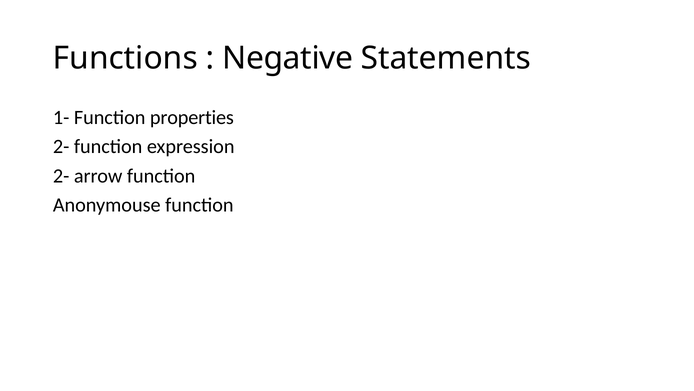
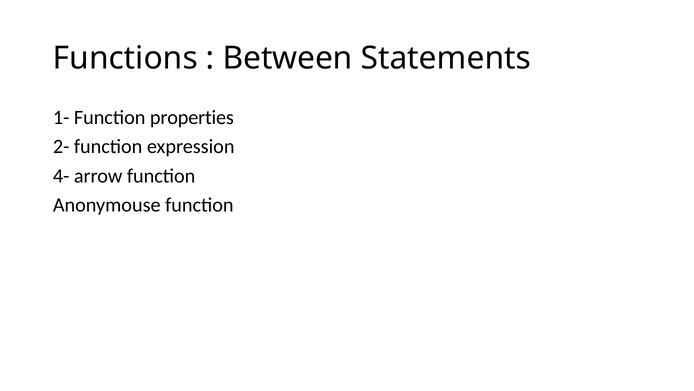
Negative: Negative -> Between
2- at (61, 176): 2- -> 4-
